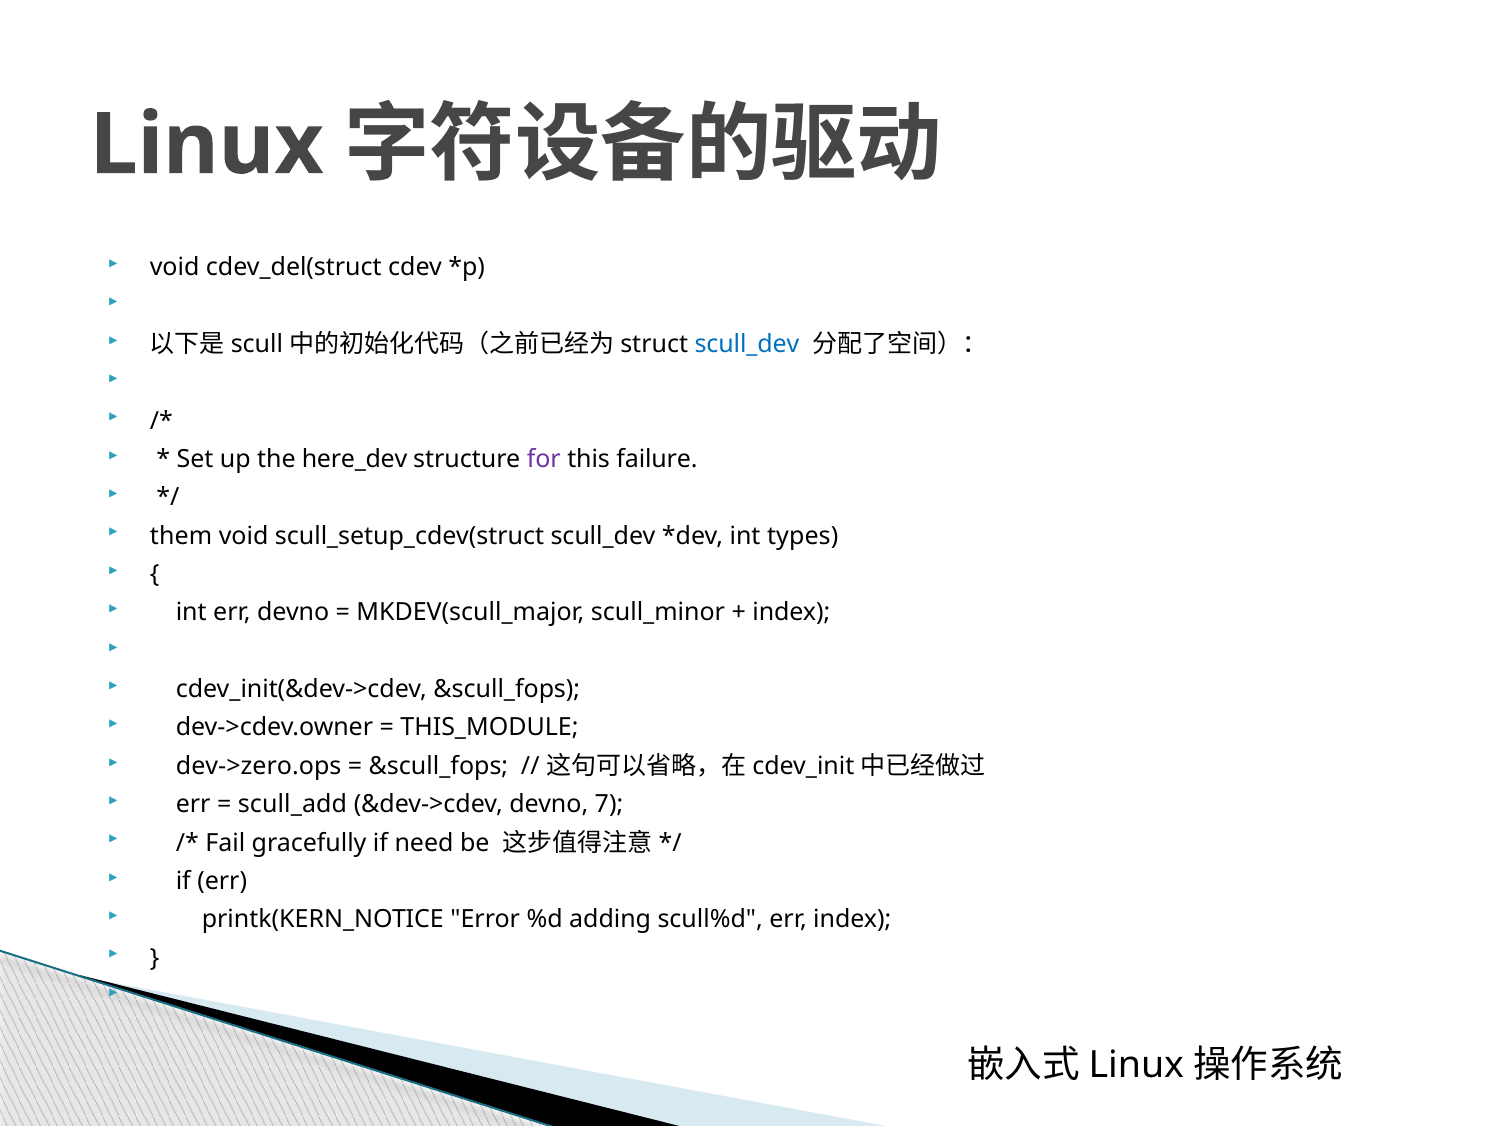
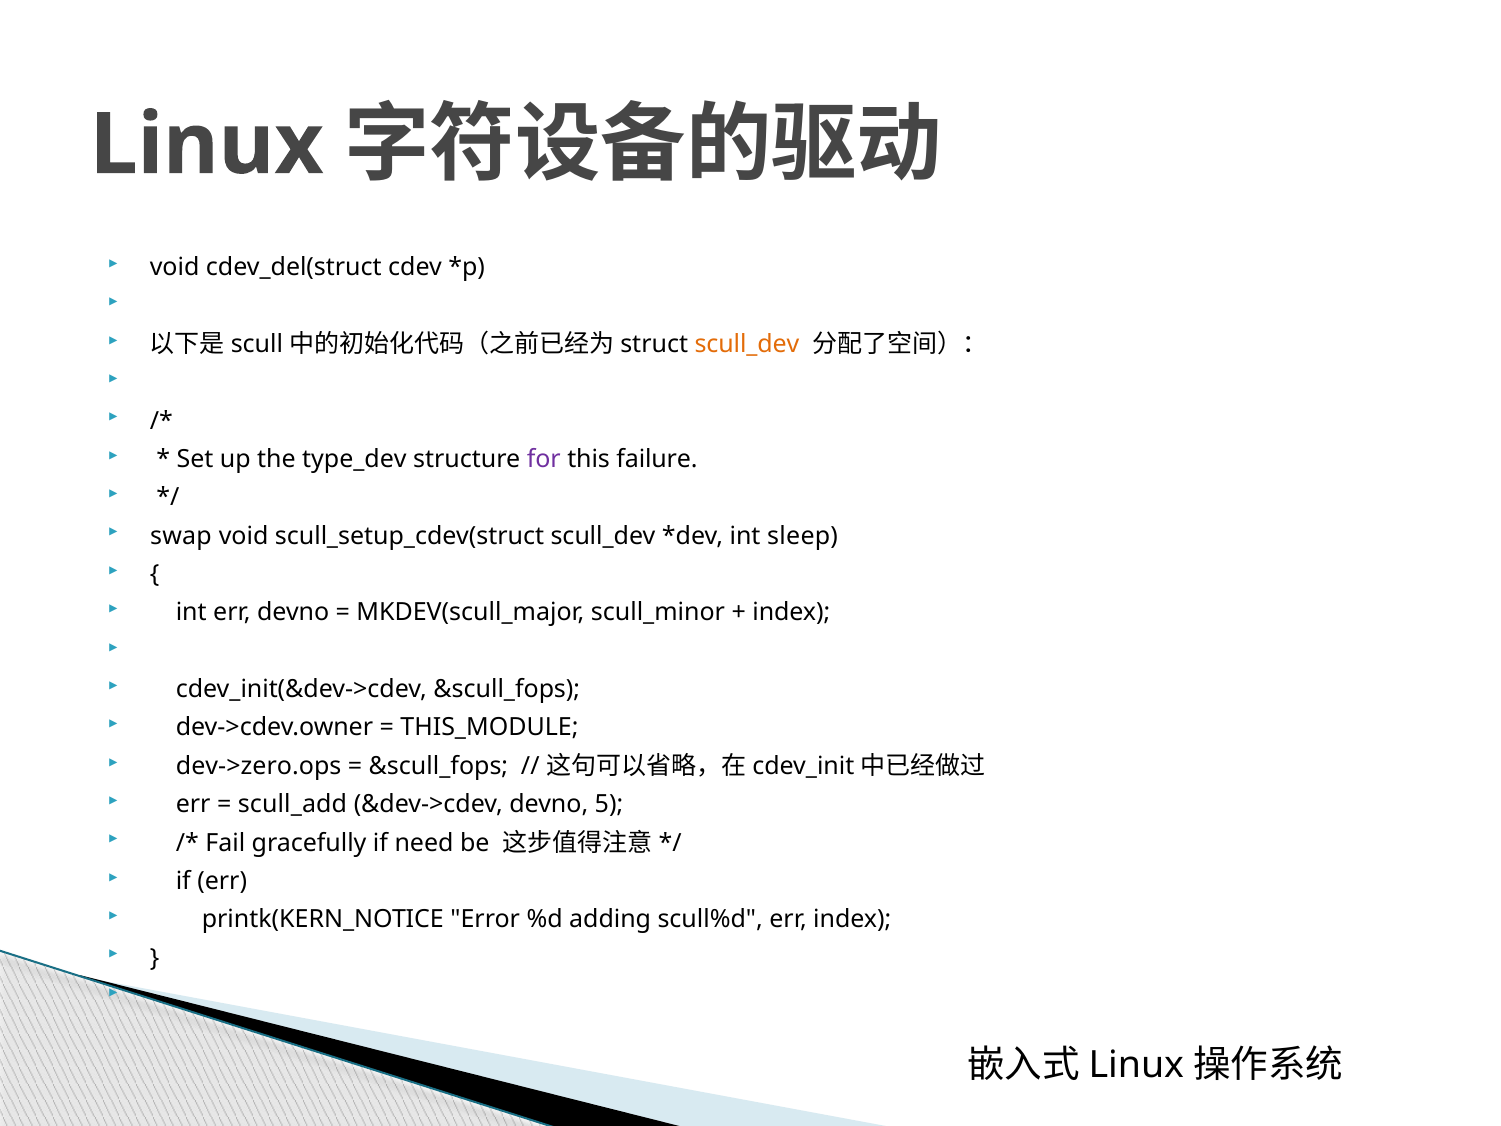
scull_dev at (747, 344) colour: blue -> orange
here_dev: here_dev -> type_dev
them: them -> swap
types: types -> sleep
7: 7 -> 5
